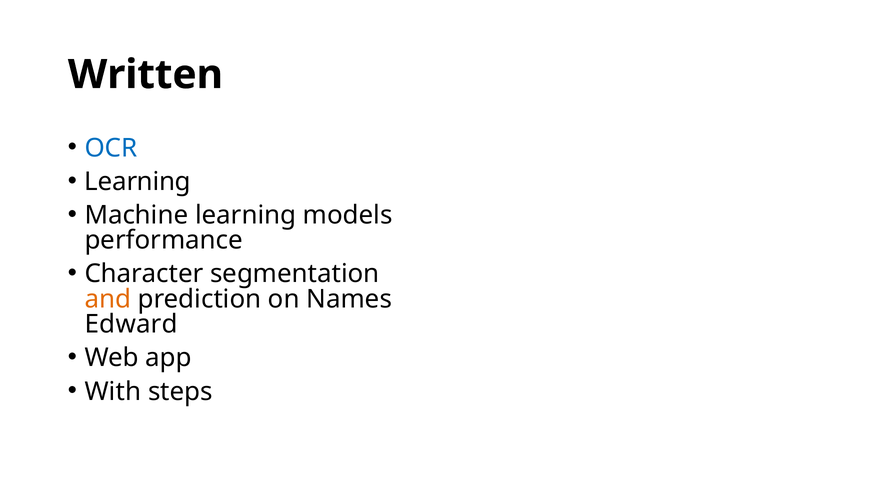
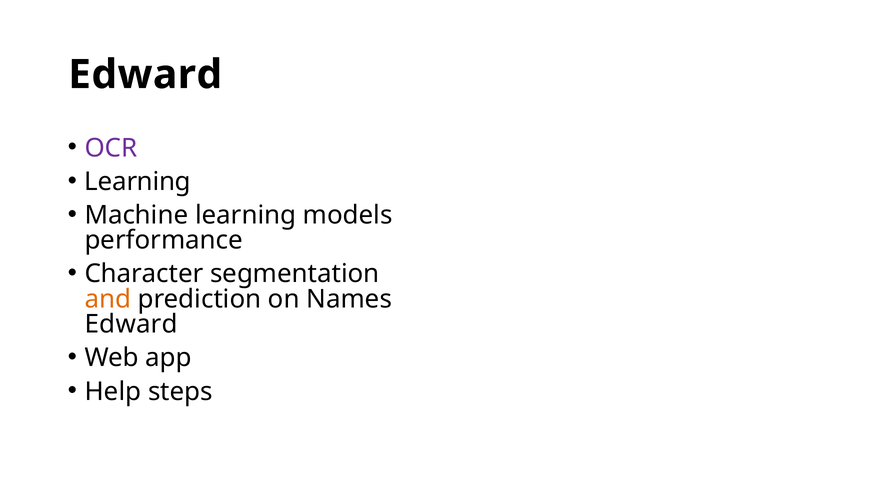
Written at (145, 75): Written -> Edward
OCR colour: blue -> purple
With: With -> Help
